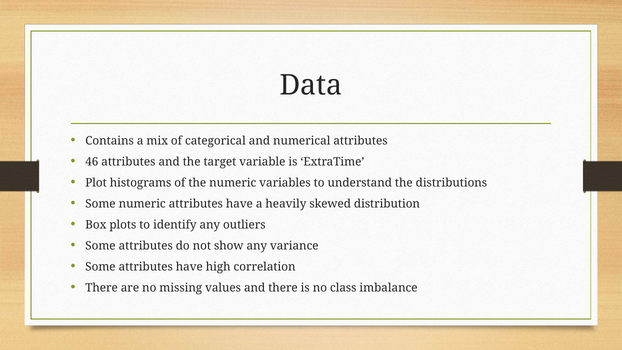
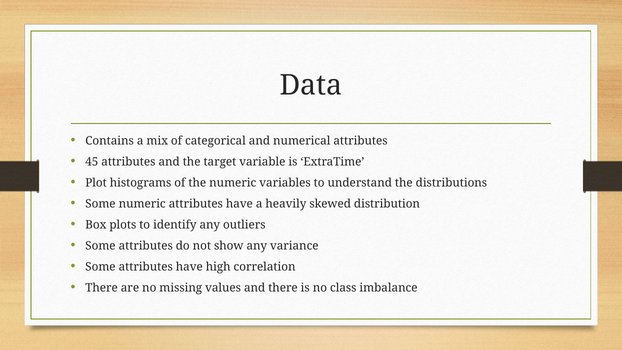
46: 46 -> 45
